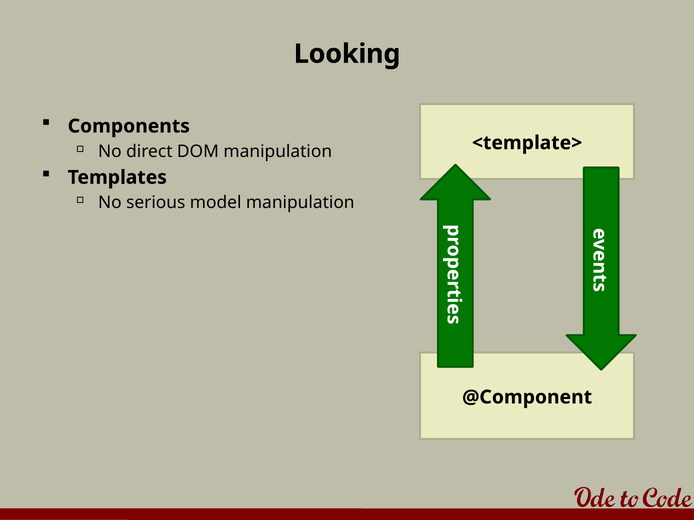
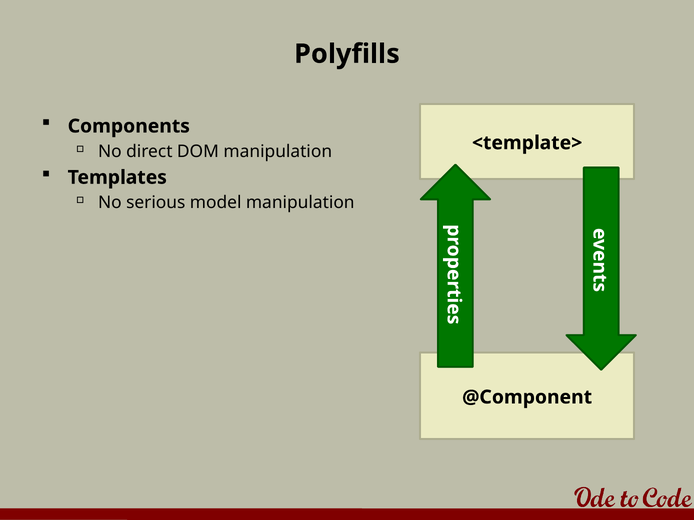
Looking: Looking -> Polyfills
